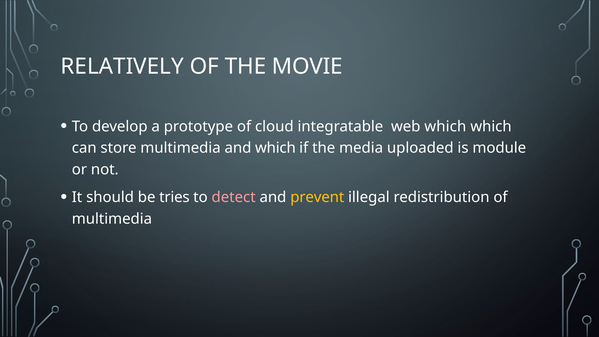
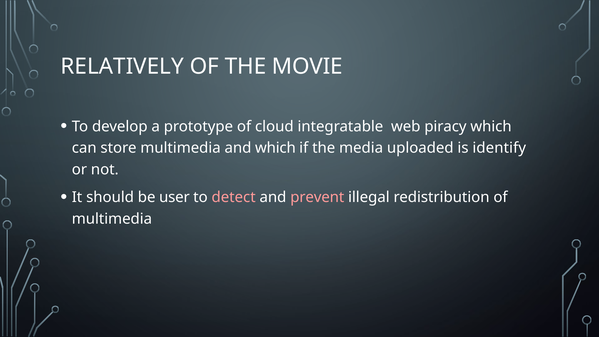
web which: which -> piracy
module: module -> identify
tries: tries -> user
prevent colour: yellow -> pink
